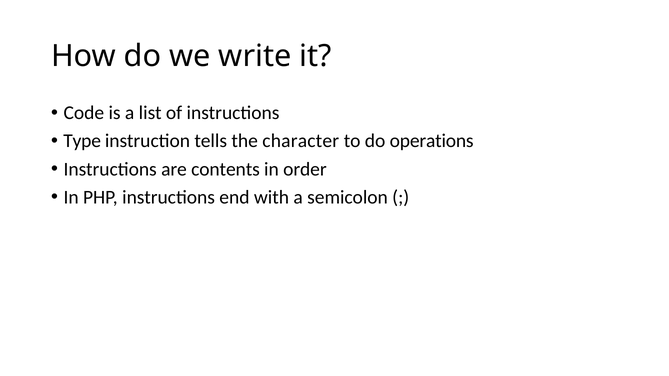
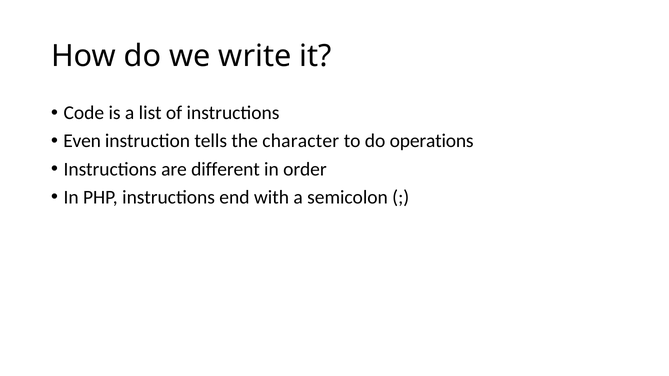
Type: Type -> Even
contents: contents -> different
